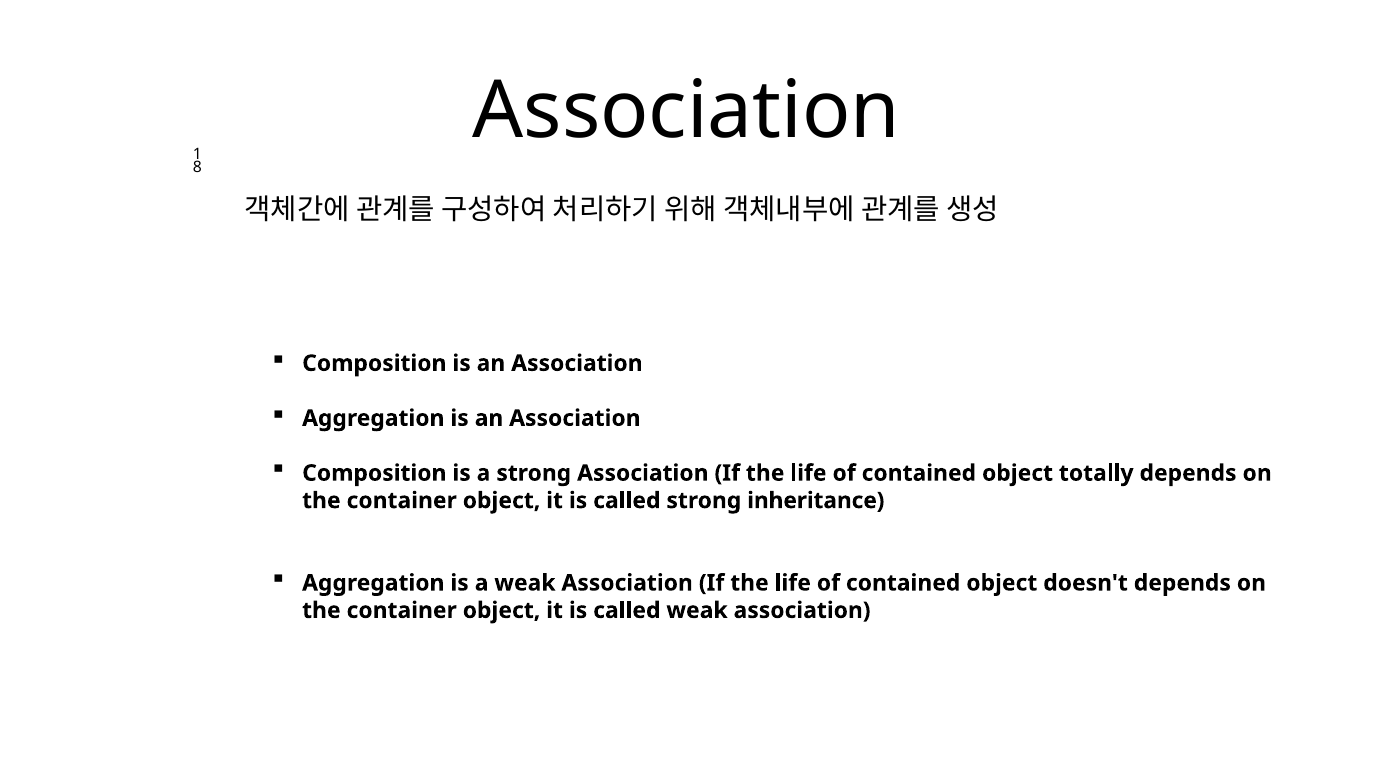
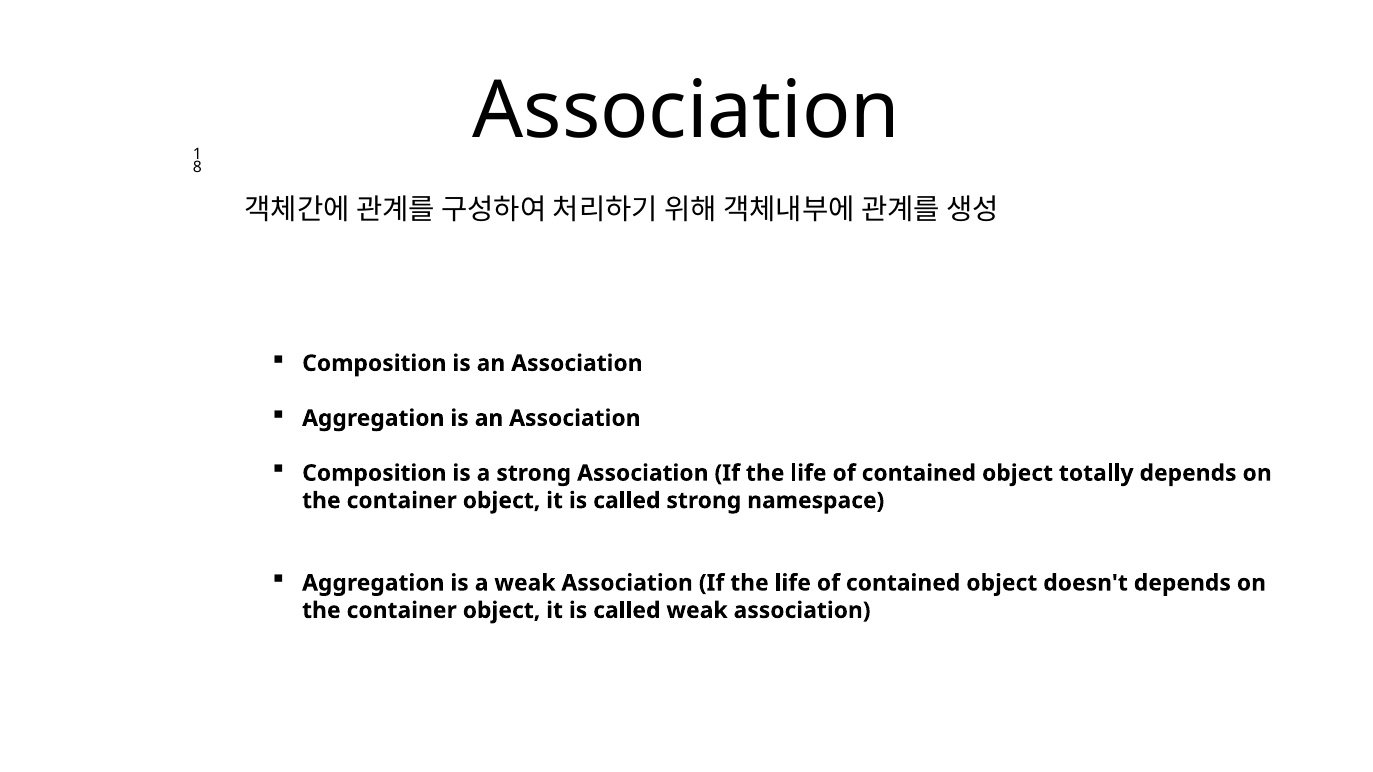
inheritance: inheritance -> namespace
